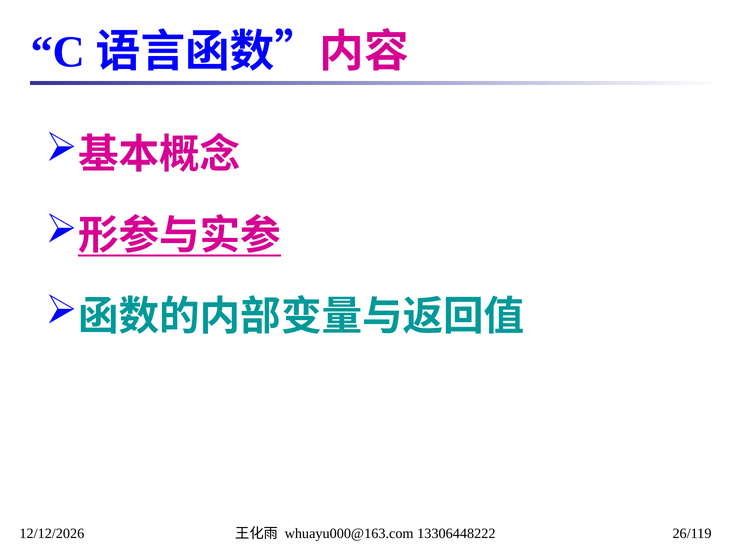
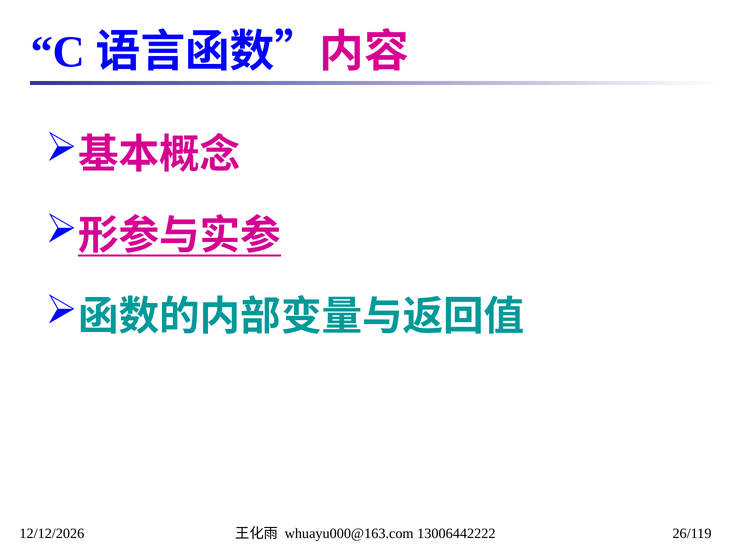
13306448222: 13306448222 -> 13006442222
